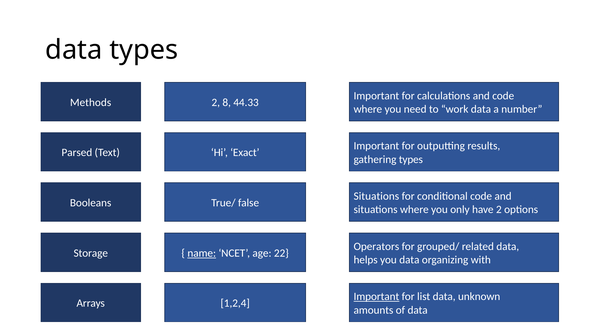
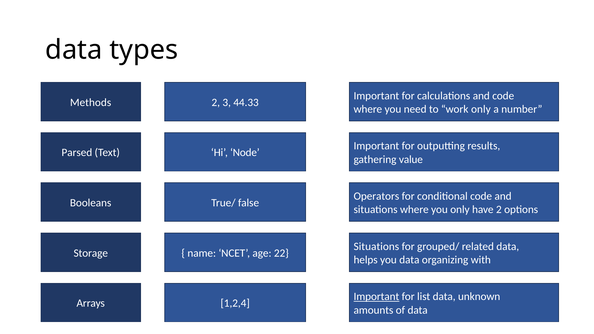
8: 8 -> 3
work data: data -> only
Exact: Exact -> Node
gathering types: types -> value
Situations at (376, 196): Situations -> Operators
Operators at (376, 247): Operators -> Situations
name underline: present -> none
